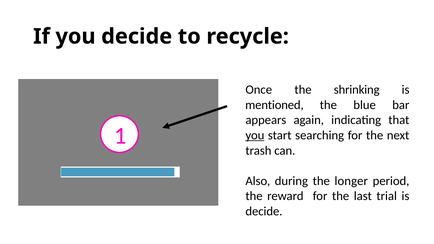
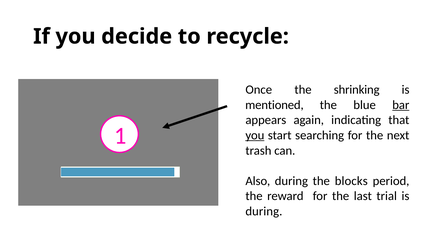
bar underline: none -> present
longer: longer -> blocks
decide at (264, 211): decide -> during
